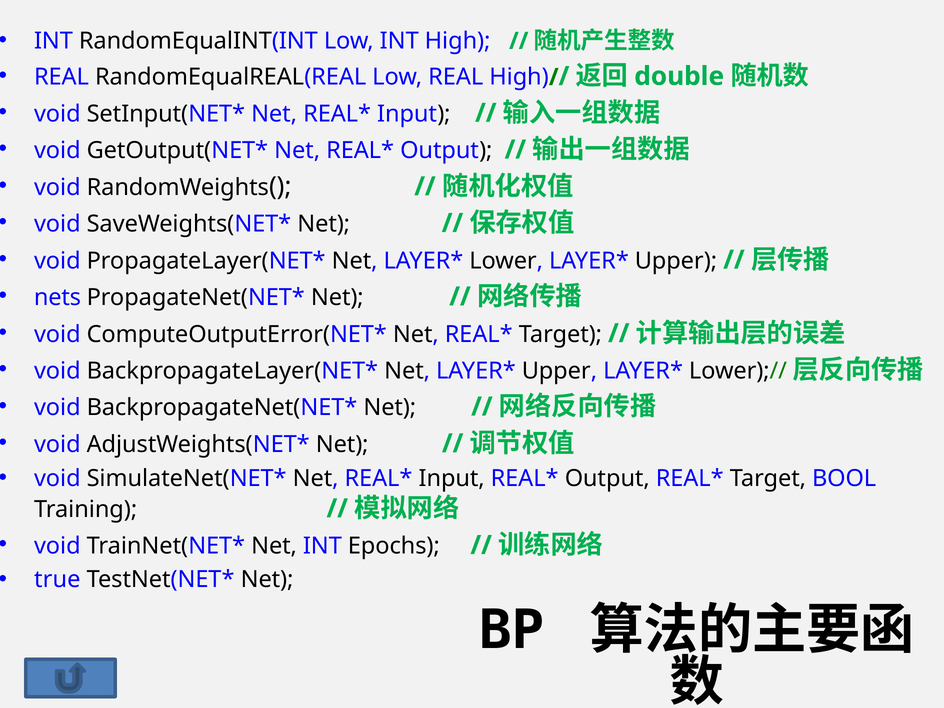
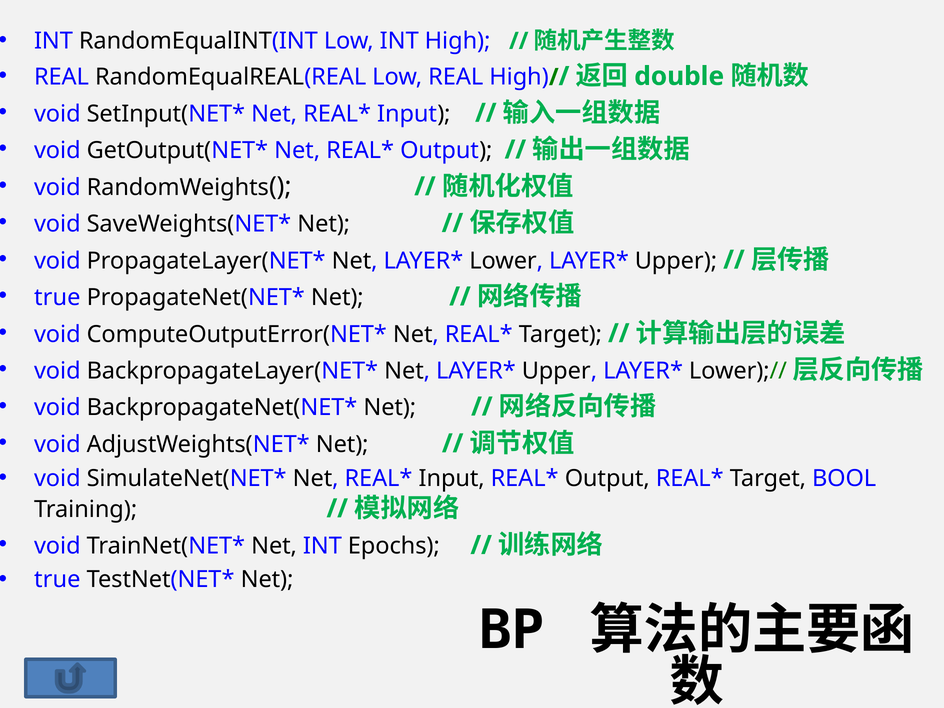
nets at (57, 298): nets -> true
